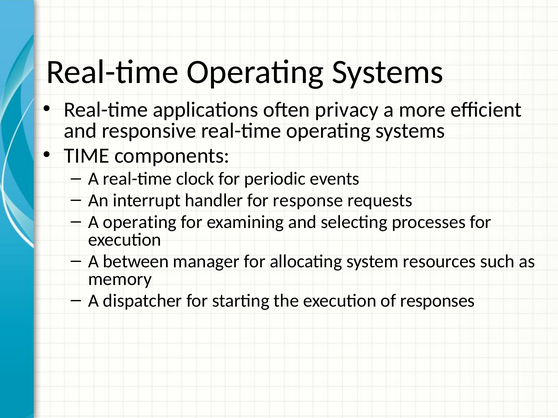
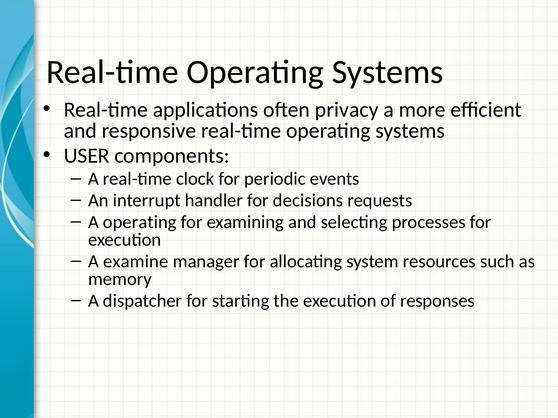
TIME: TIME -> USER
response: response -> decisions
between: between -> examine
